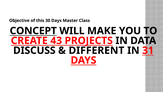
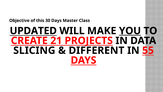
CONCEPT: CONCEPT -> UPDATED
YOU underline: none -> present
43: 43 -> 21
DISCUSS: DISCUSS -> SLICING
31: 31 -> 55
